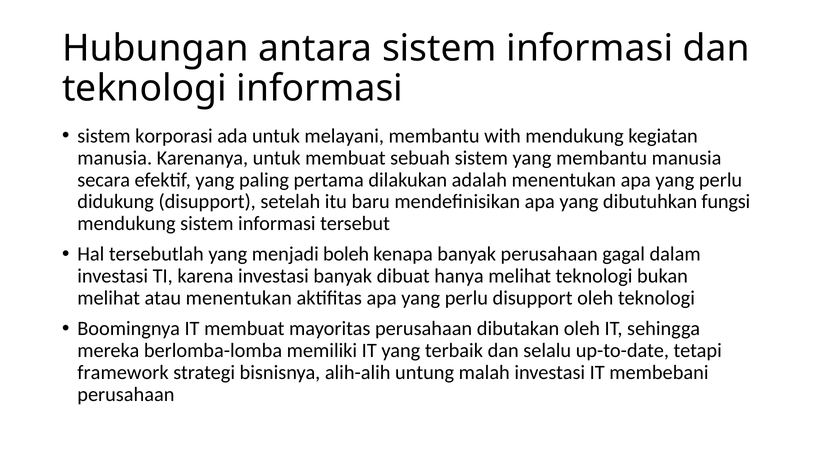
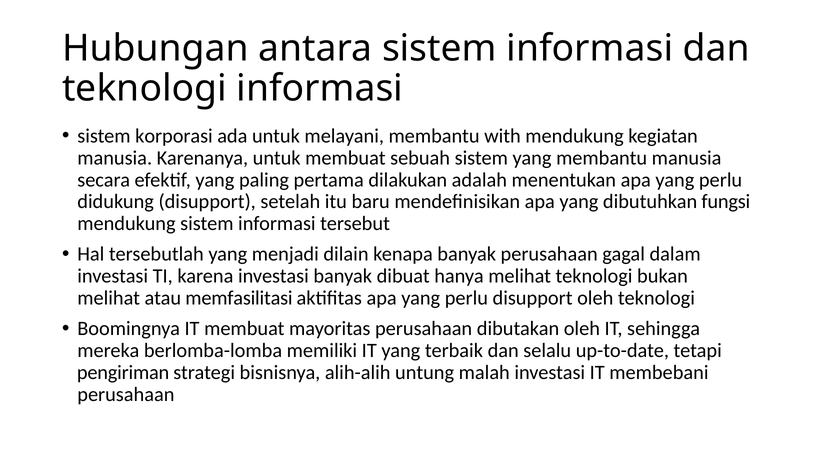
boleh: boleh -> dilain
atau menentukan: menentukan -> memfasilitasi
framework: framework -> pengiriman
